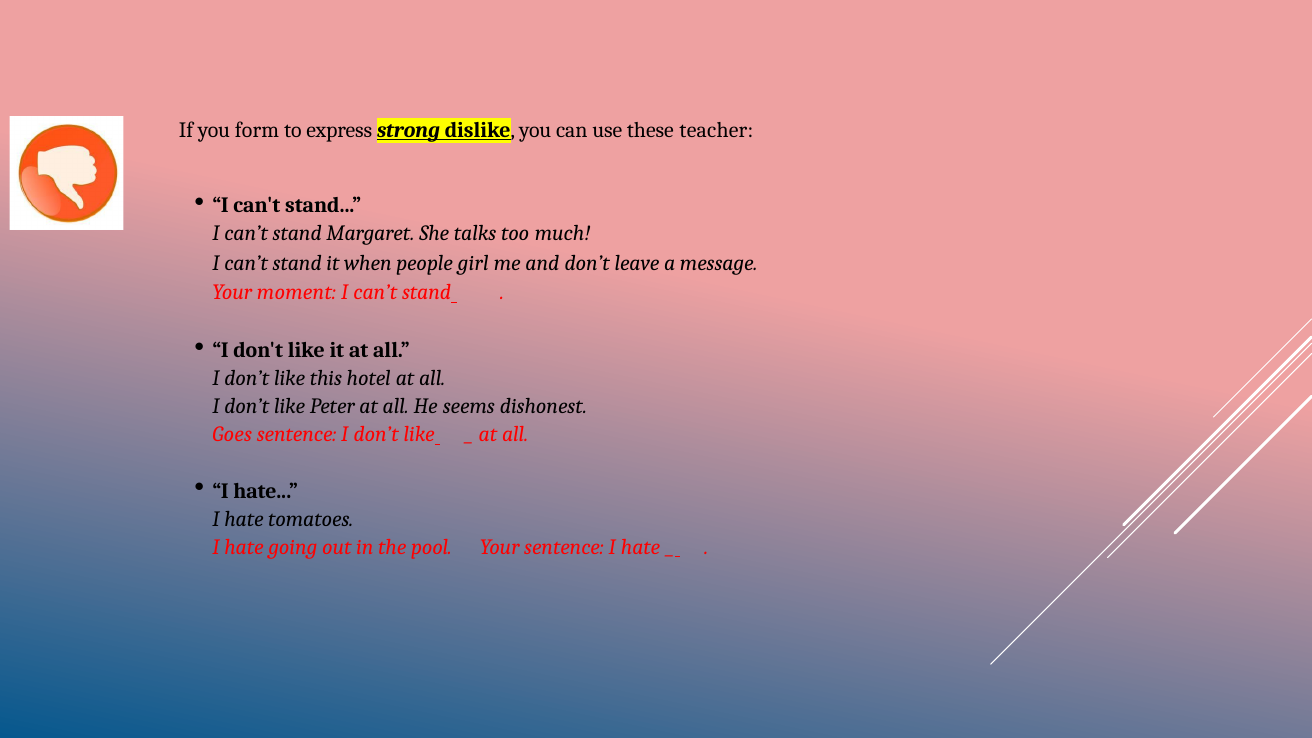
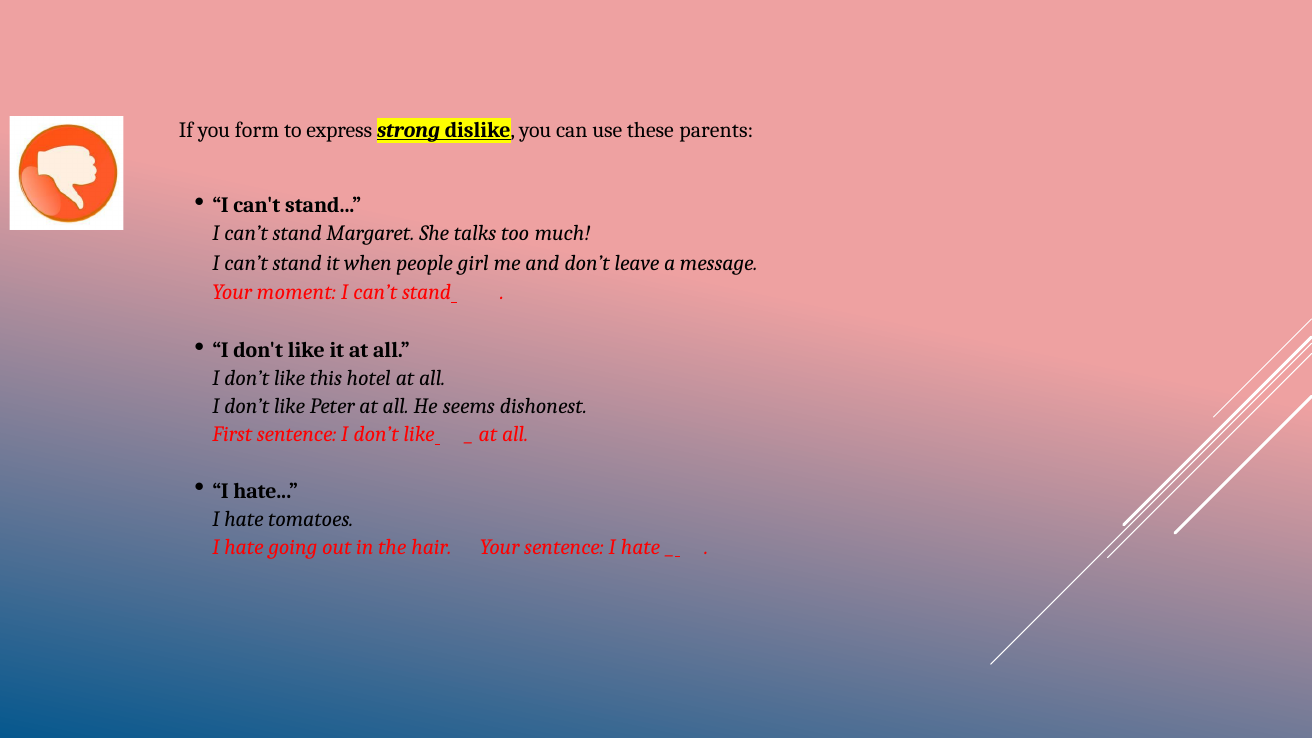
teacher: teacher -> parents
Goes: Goes -> First
pool: pool -> hair
